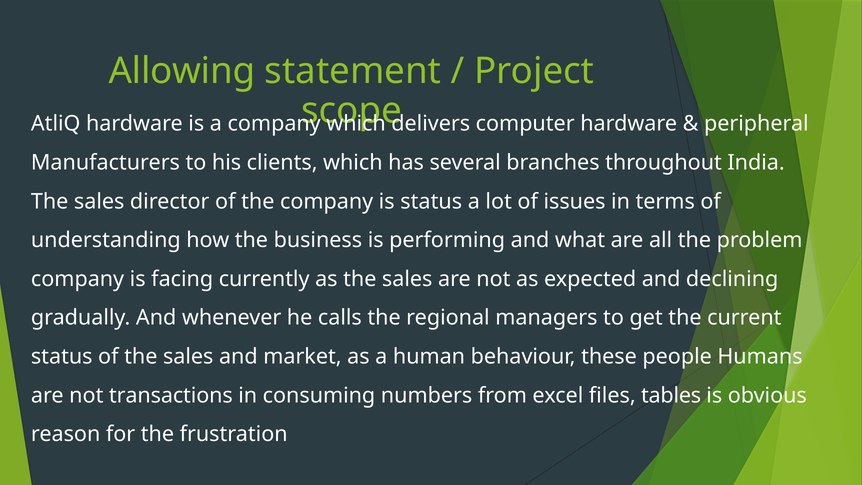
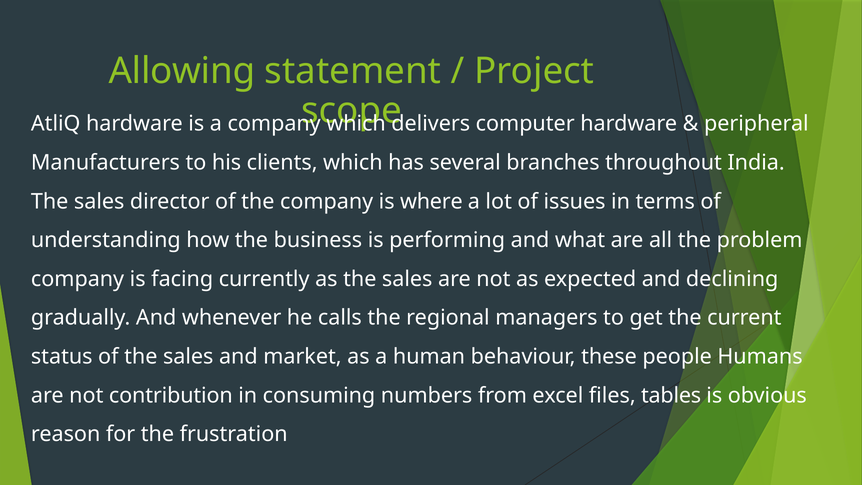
is status: status -> where
transactions: transactions -> contribution
